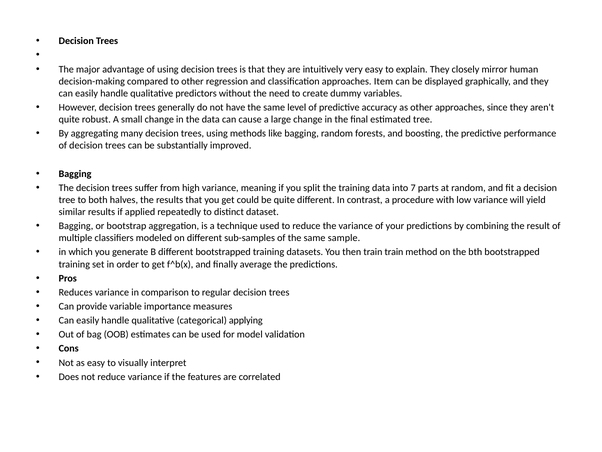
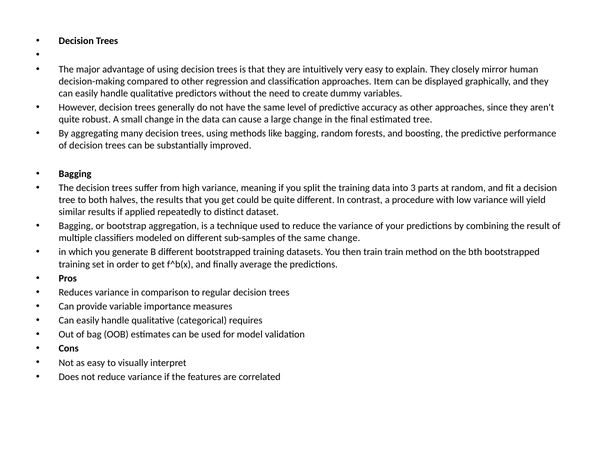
7: 7 -> 3
same sample: sample -> change
applying: applying -> requires
